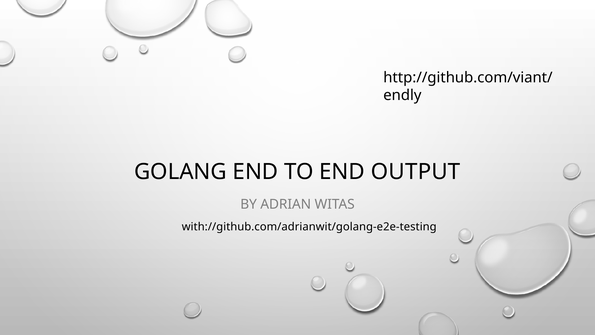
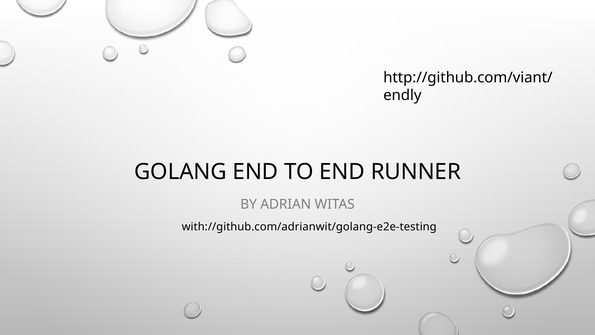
OUTPUT: OUTPUT -> RUNNER
